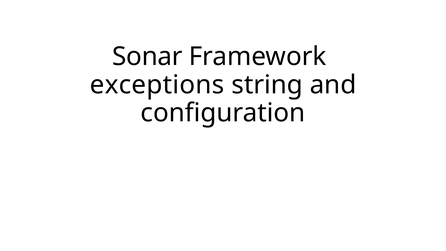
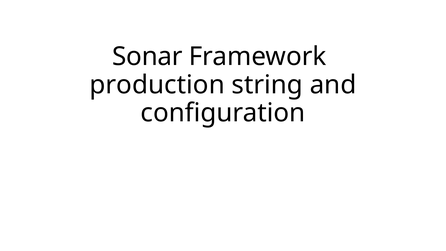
exceptions: exceptions -> production
